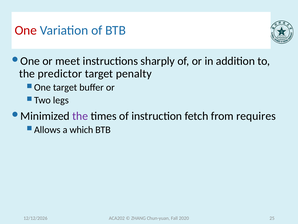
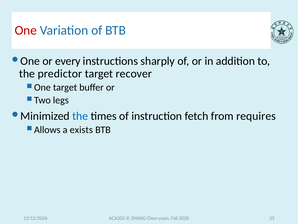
meet: meet -> every
penalty: penalty -> recover
the at (80, 116) colour: purple -> blue
which: which -> exists
